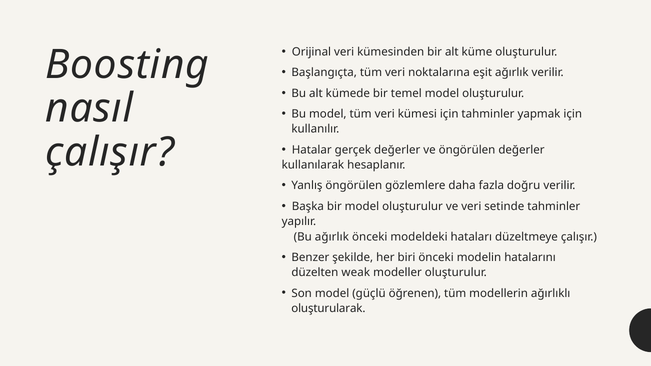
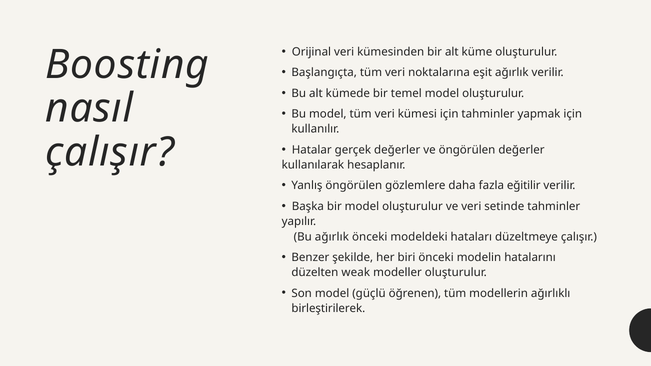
doğru: doğru -> eğitilir
oluşturularak: oluşturularak -> birleştirilerek
